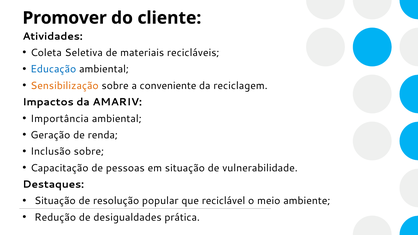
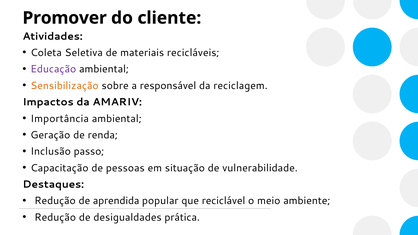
Educação colour: blue -> purple
conveniente: conveniente -> responsável
Inclusão sobre: sobre -> passo
Situação at (55, 201): Situação -> Redução
resolução: resolução -> aprendida
